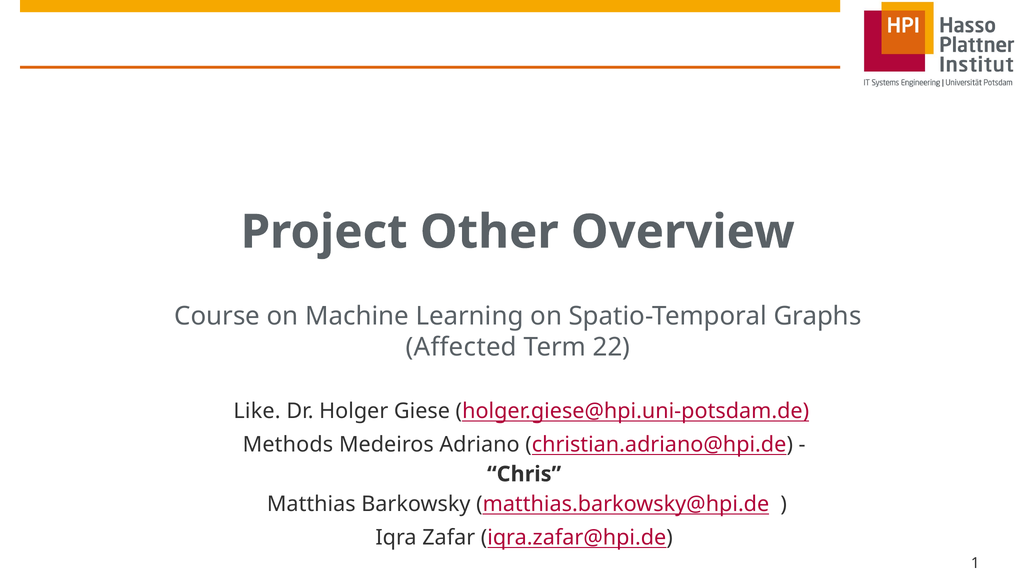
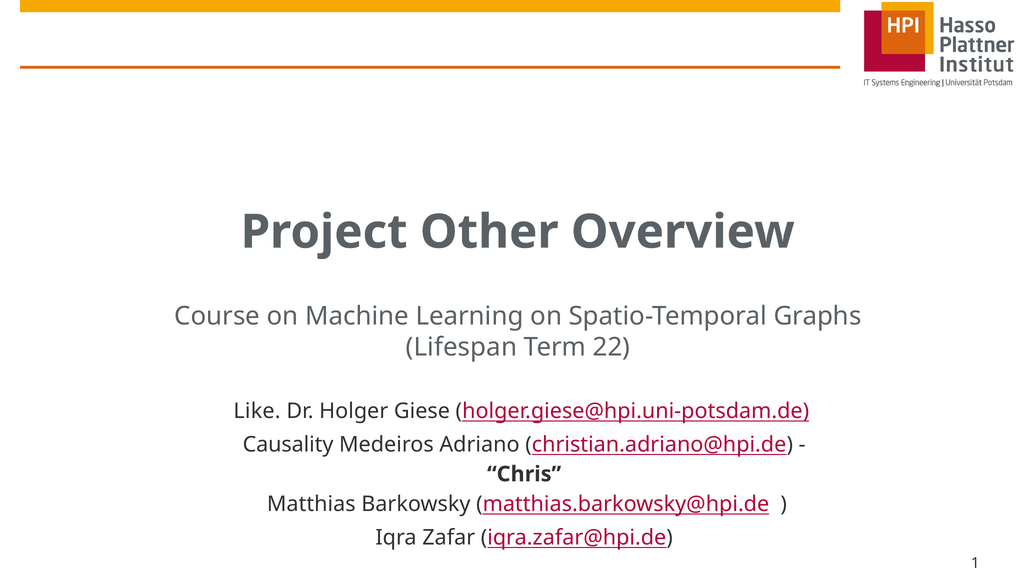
Affected: Affected -> Lifespan
Methods: Methods -> Causality
